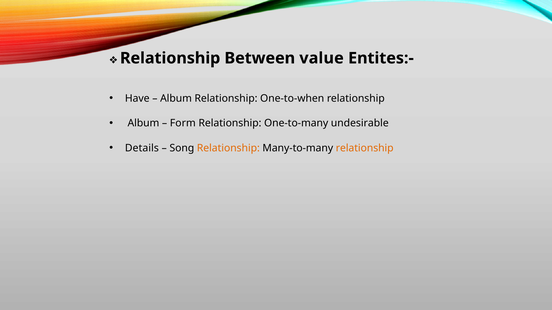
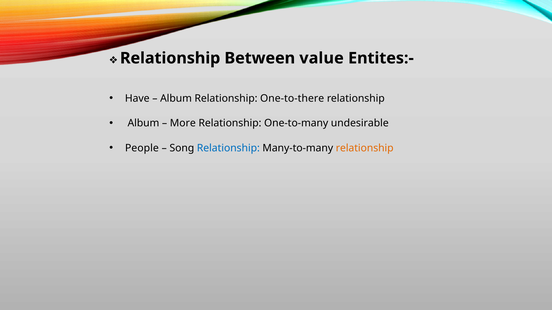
One-to-when: One-to-when -> One-to-there
Form: Form -> More
Details: Details -> People
Relationship at (228, 148) colour: orange -> blue
